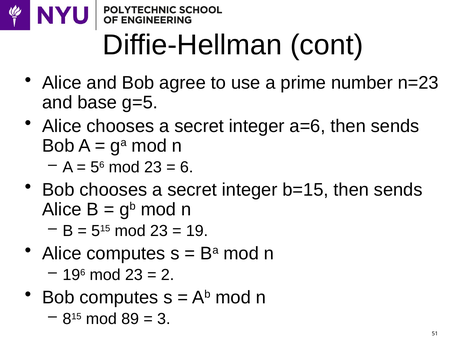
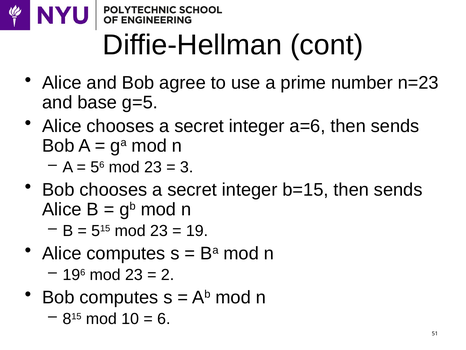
6: 6 -> 3
89: 89 -> 10
3: 3 -> 6
